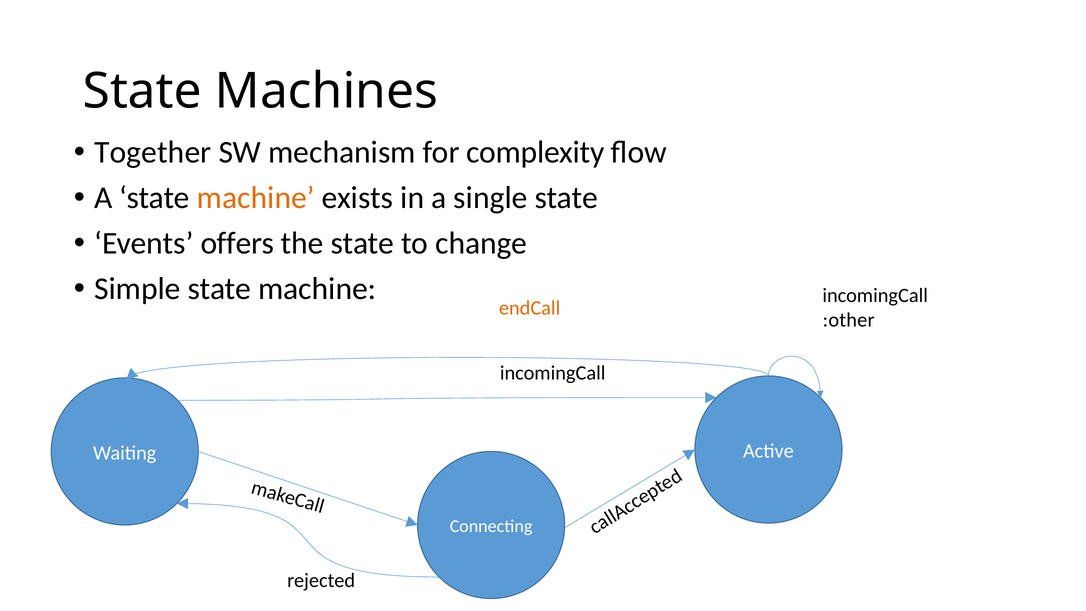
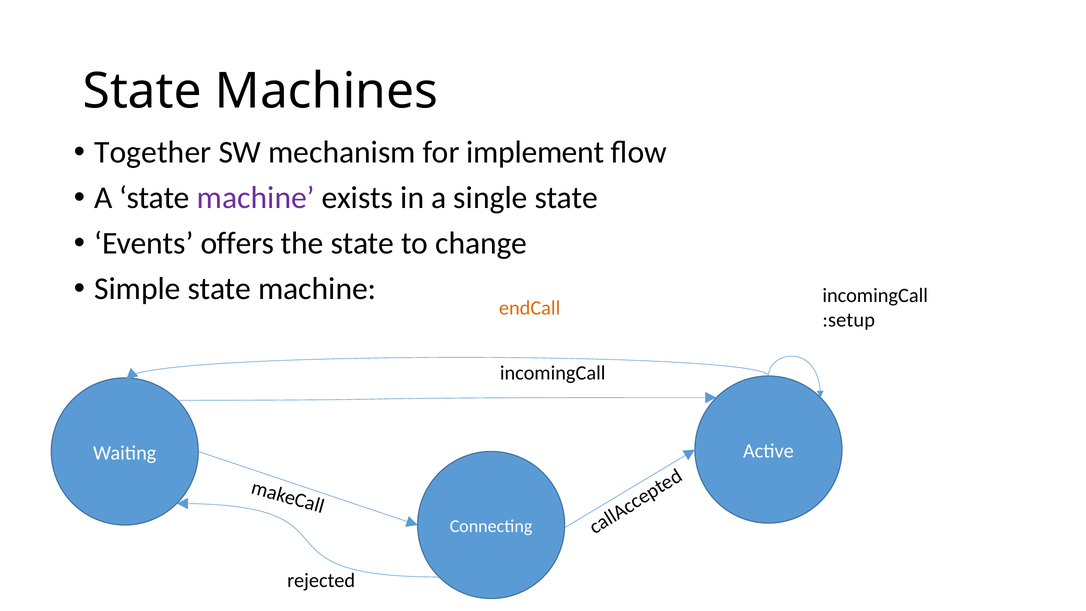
complexity: complexity -> implement
machine at (256, 198) colour: orange -> purple
:other: :other -> :setup
